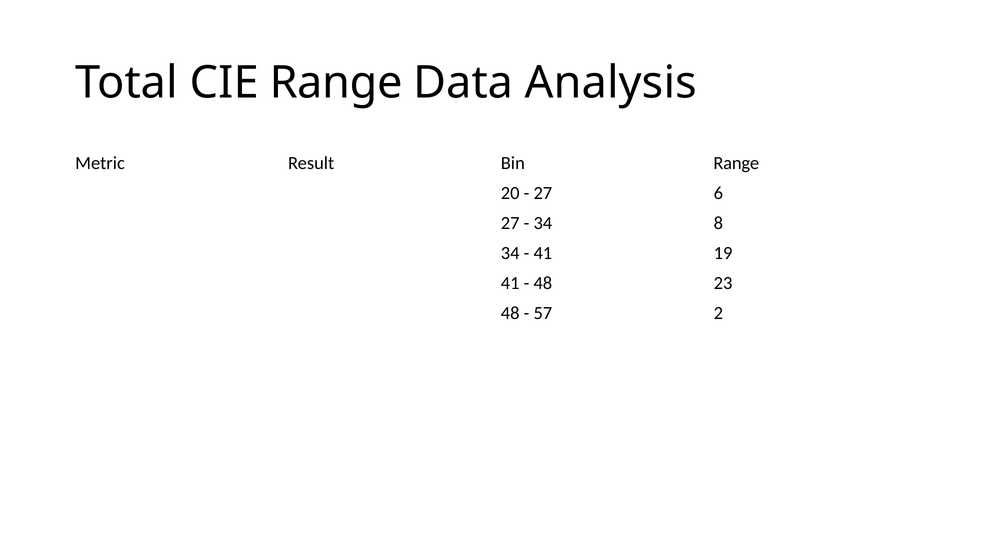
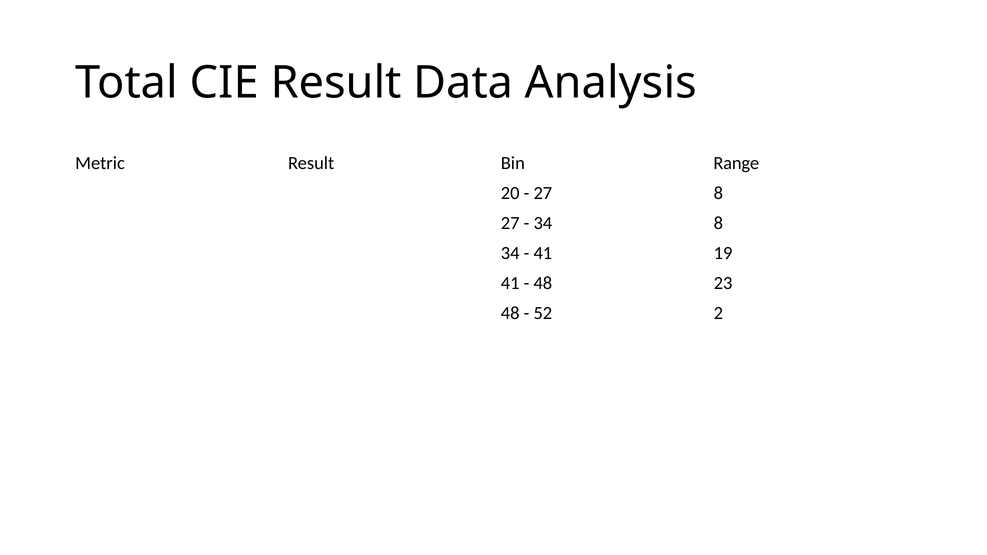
CIE Range: Range -> Result
27 6: 6 -> 8
57: 57 -> 52
